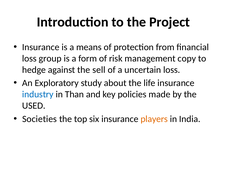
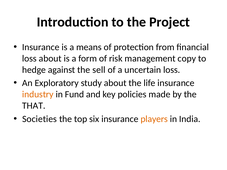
loss group: group -> about
industry colour: blue -> orange
Than: Than -> Fund
USED: USED -> THAT
